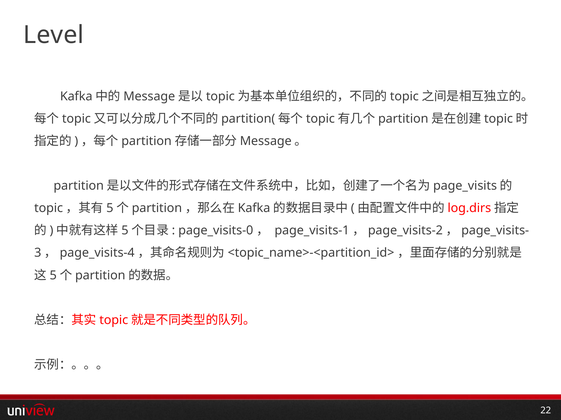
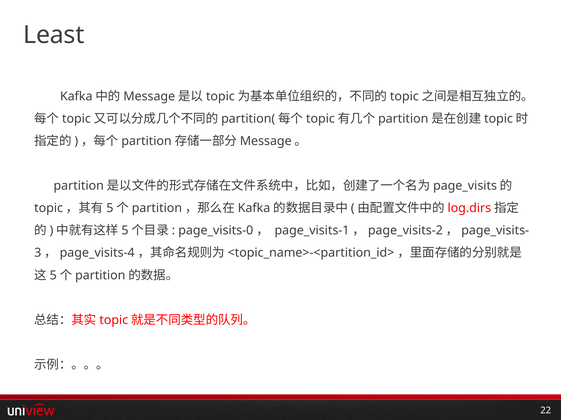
Level: Level -> Least
